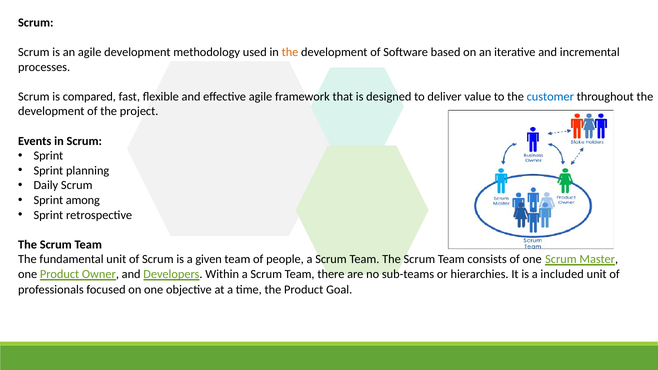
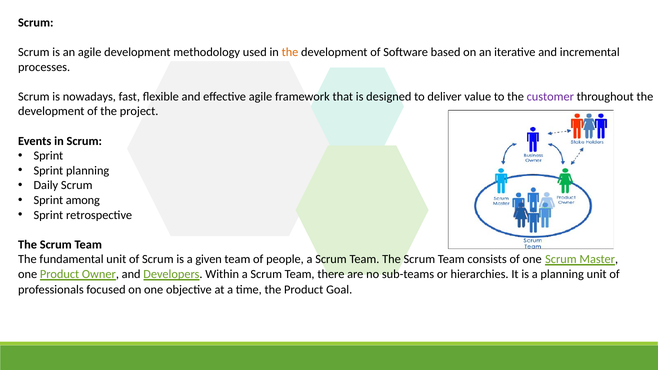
compared: compared -> nowadays
customer colour: blue -> purple
a included: included -> planning
